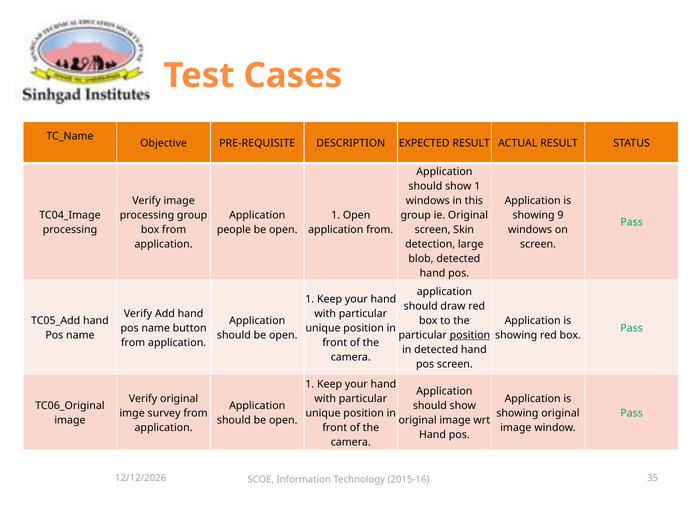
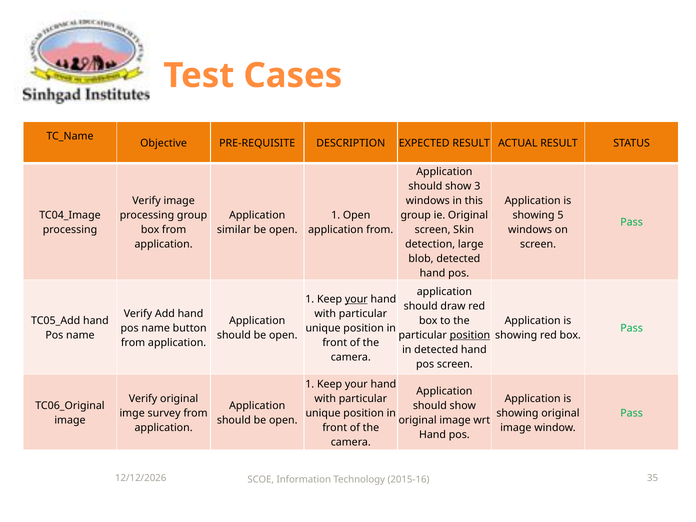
show 1: 1 -> 3
9: 9 -> 5
people: people -> similar
your at (356, 299) underline: none -> present
